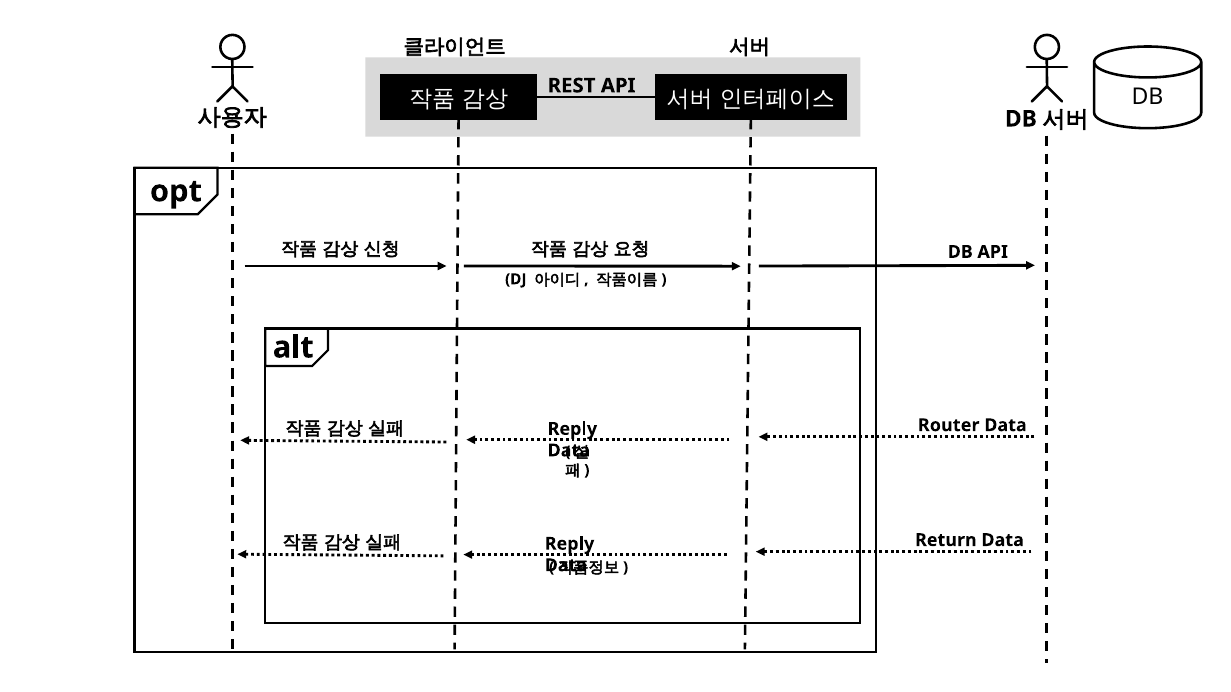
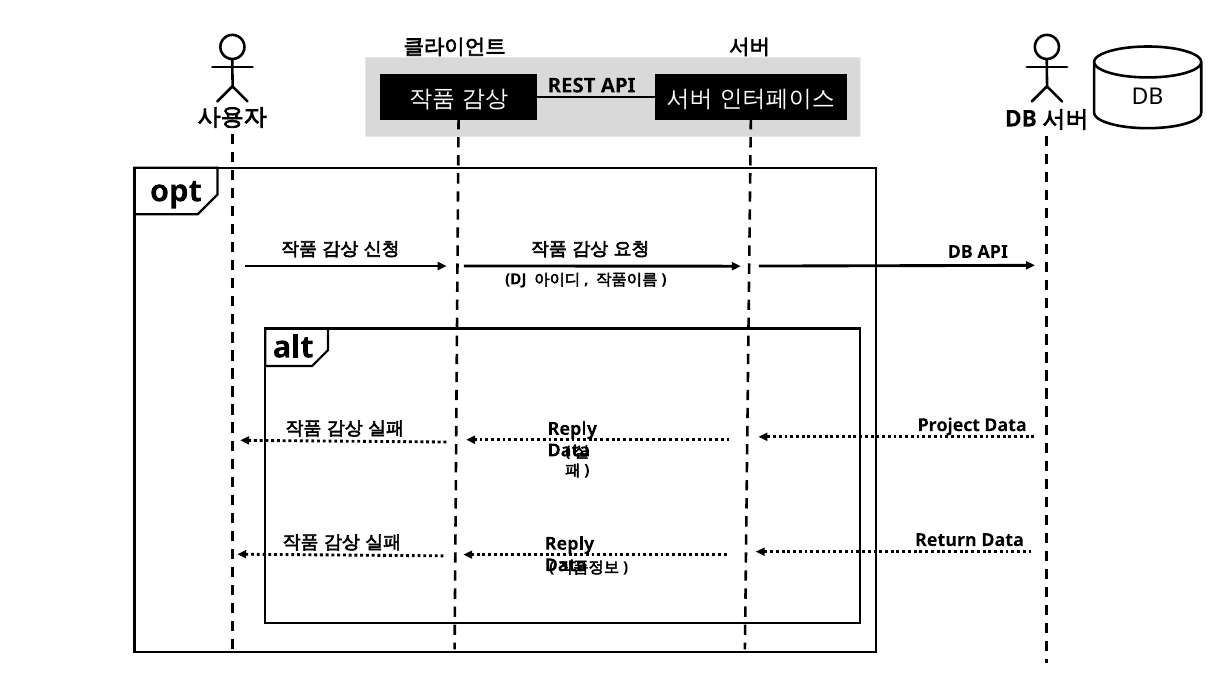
Router: Router -> Project
